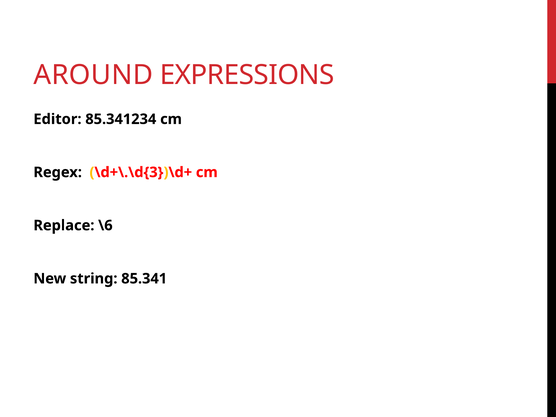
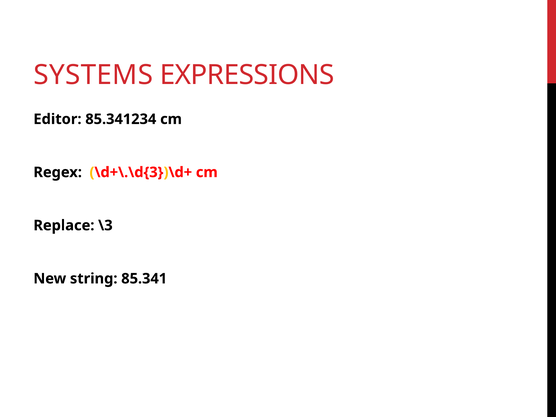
AROUND: AROUND -> SYSTEMS
\6: \6 -> \3
